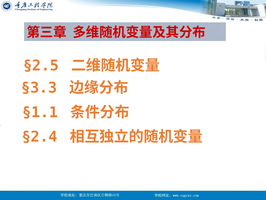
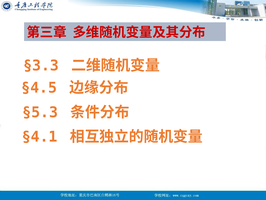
§2.5: §2.5 -> §3.3
§3.3: §3.3 -> §4.5
§1.1: §1.1 -> §5.3
§2.4: §2.4 -> §4.1
